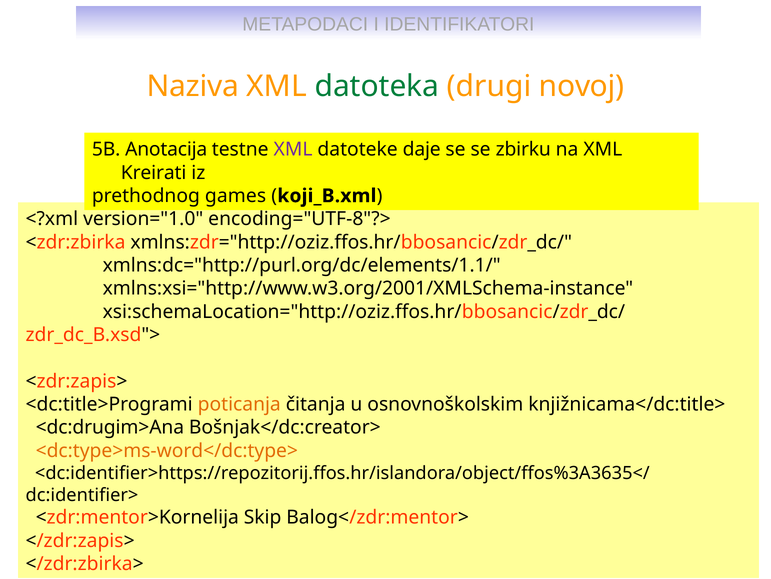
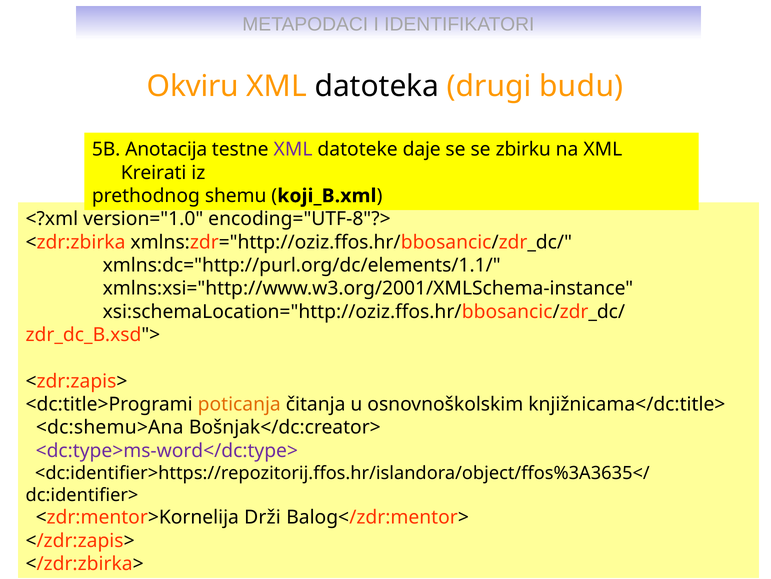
Naziva: Naziva -> Okviru
datoteka colour: green -> black
novoj: novoj -> budu
games: games -> shemu
<dc:drugim>Ana: <dc:drugim>Ana -> <dc:shemu>Ana
<dc:type>ms-word</dc:type> colour: orange -> purple
Skip: Skip -> Drži
